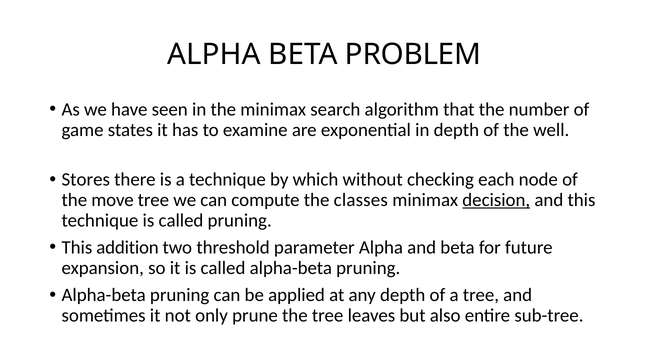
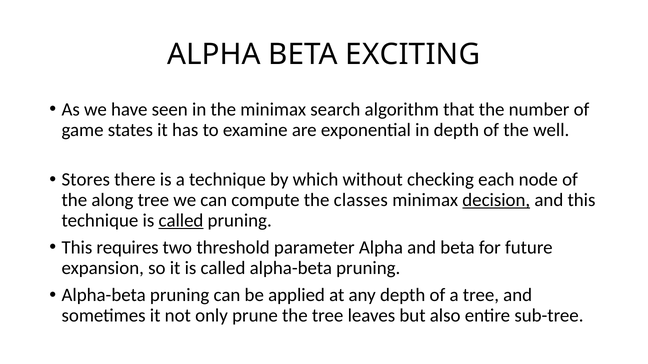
PROBLEM: PROBLEM -> EXCITING
move: move -> along
called at (181, 221) underline: none -> present
addition: addition -> requires
